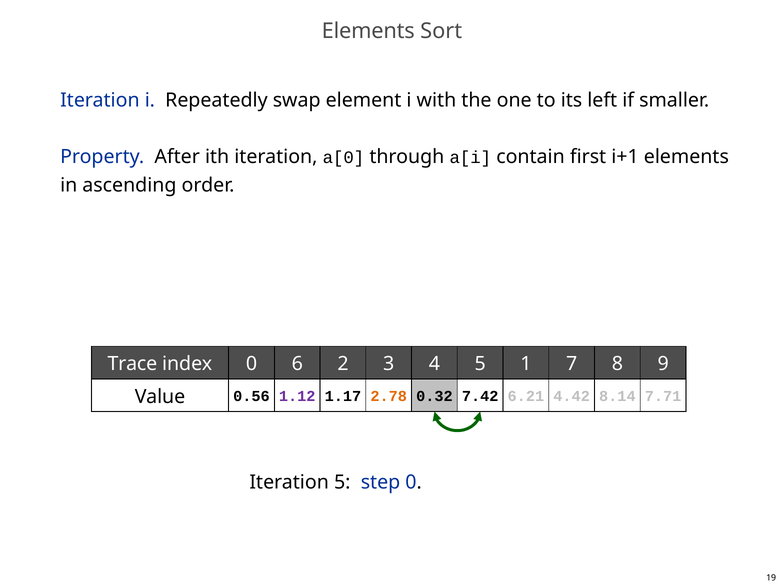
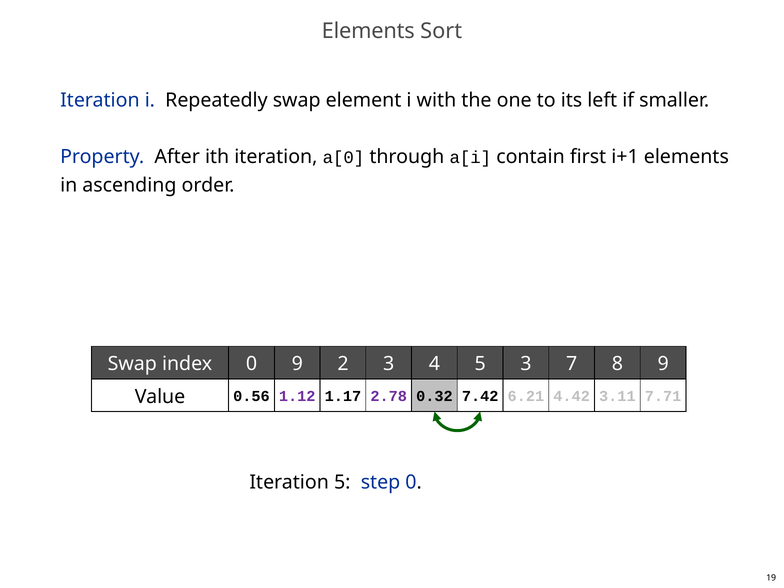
Trace at (132, 364): Trace -> Swap
0 6: 6 -> 9
index 1: 1 -> 3
2.78 colour: orange -> purple
8.14: 8.14 -> 3.11
